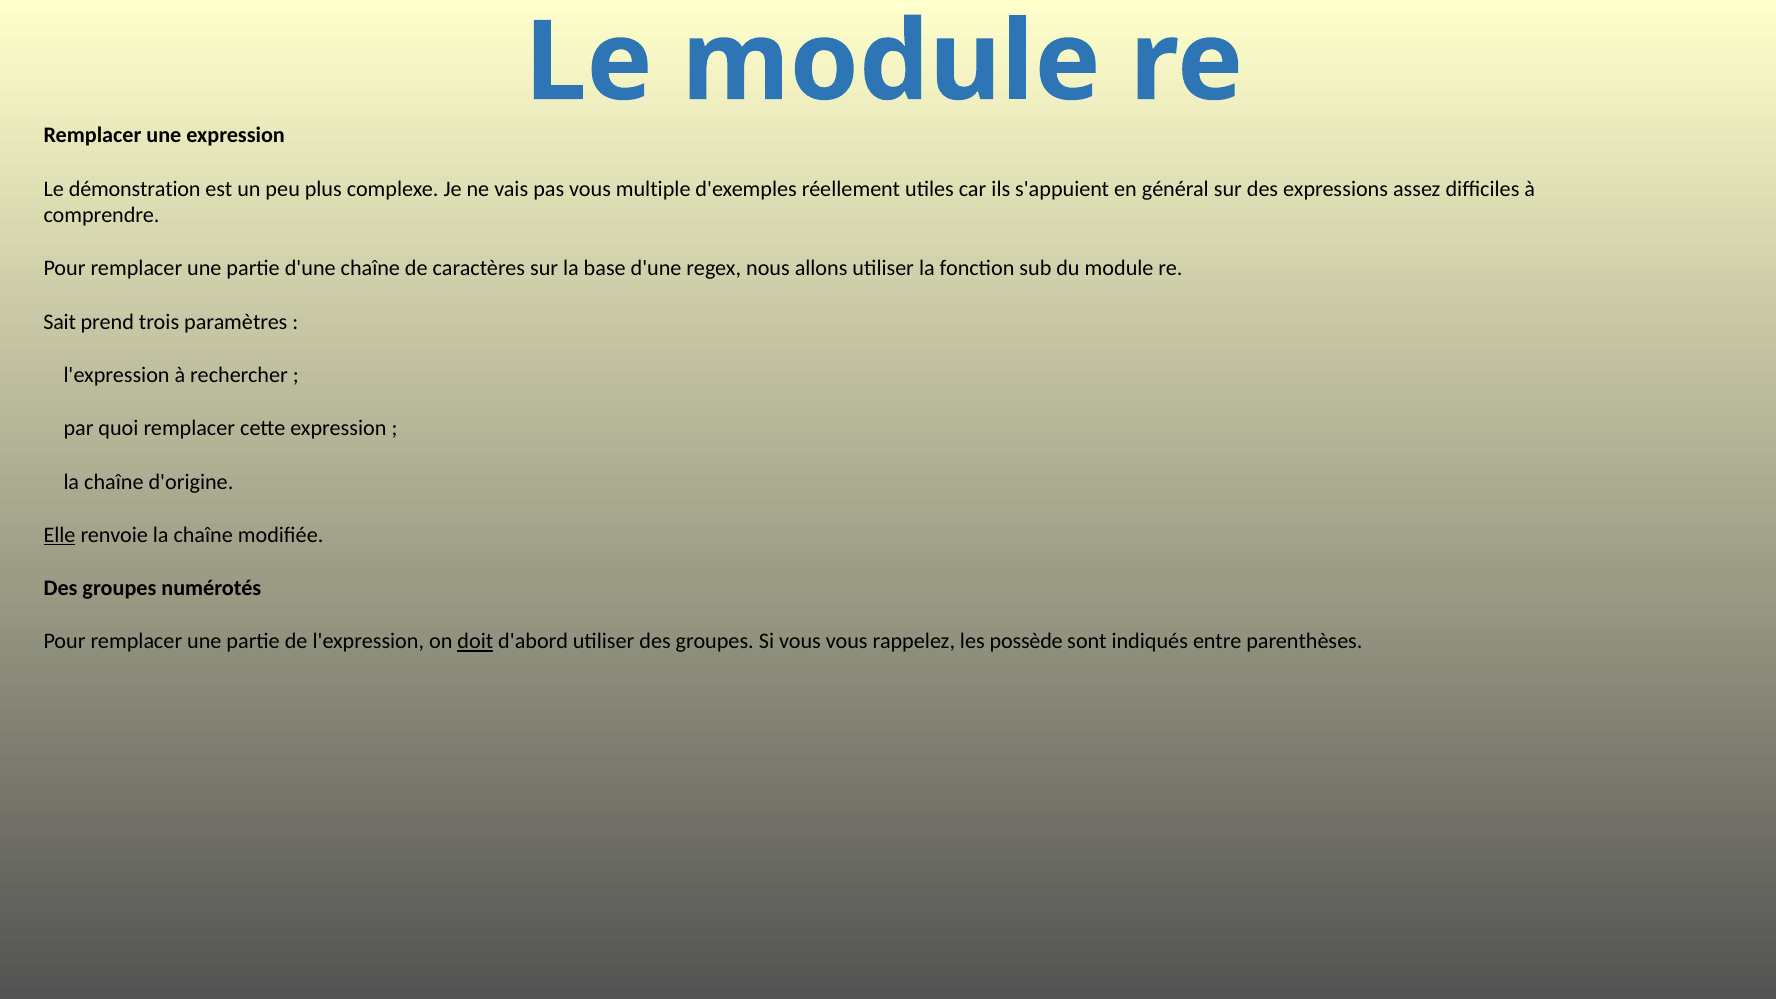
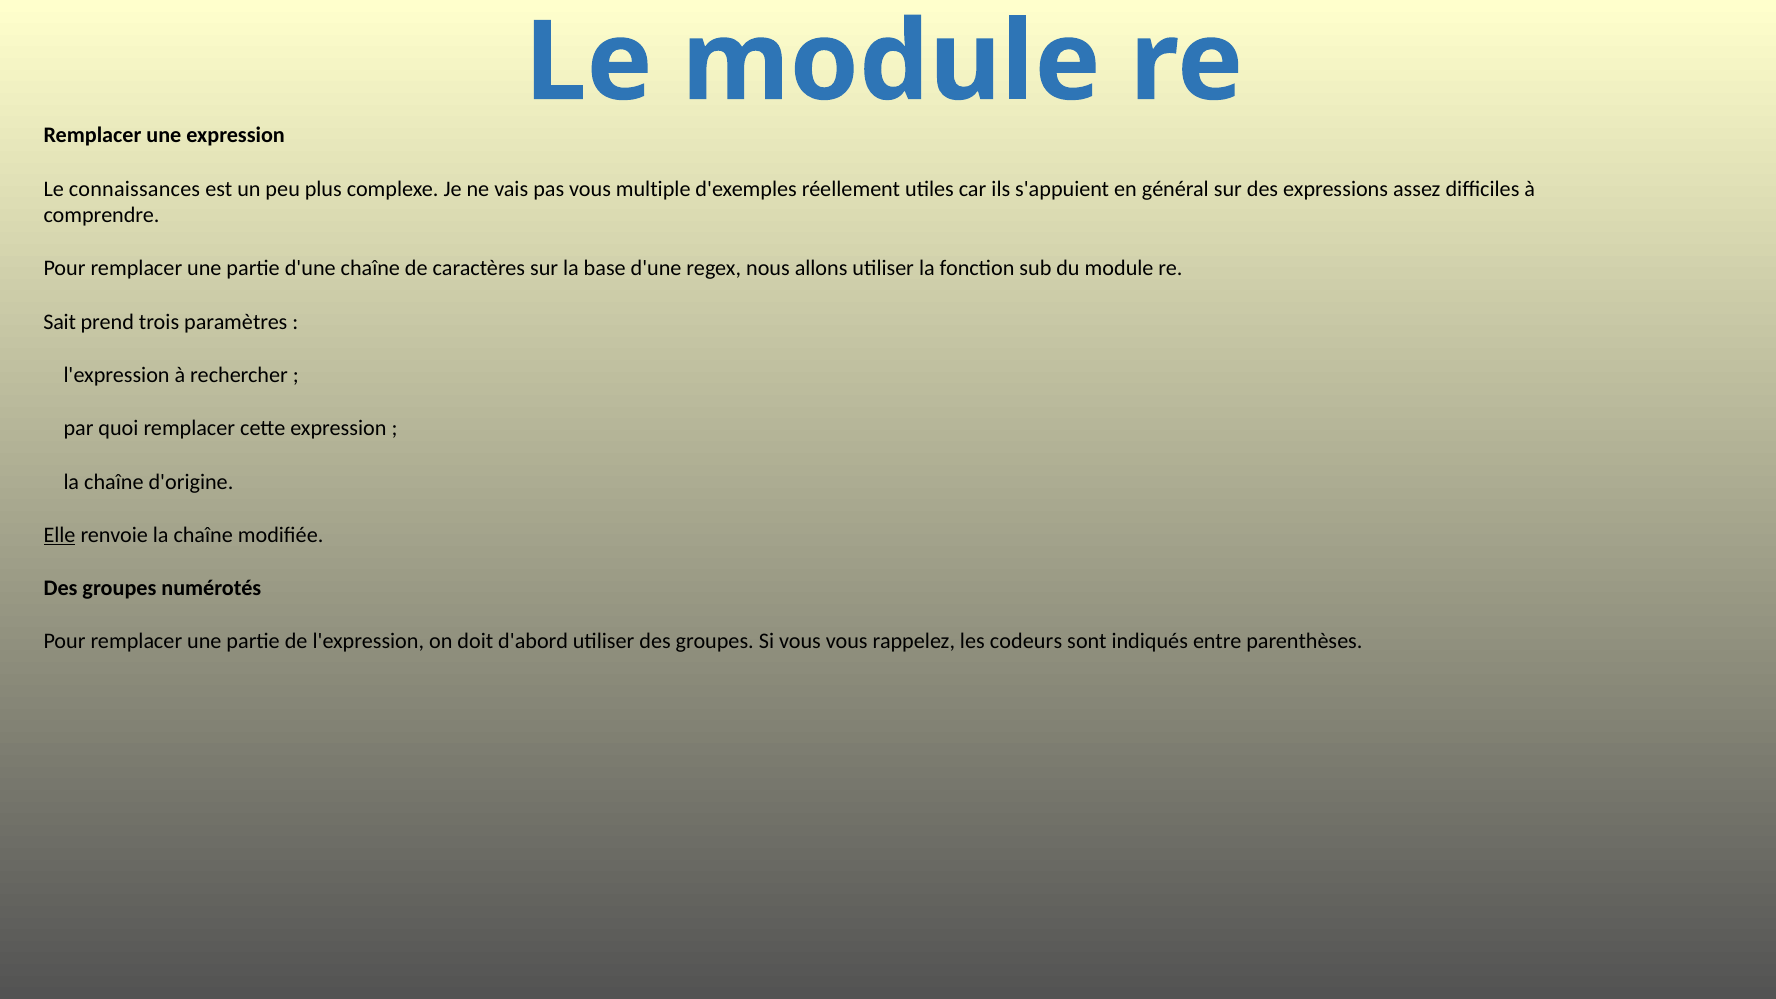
démonstration: démonstration -> connaissances
doit underline: present -> none
possède: possède -> codeurs
